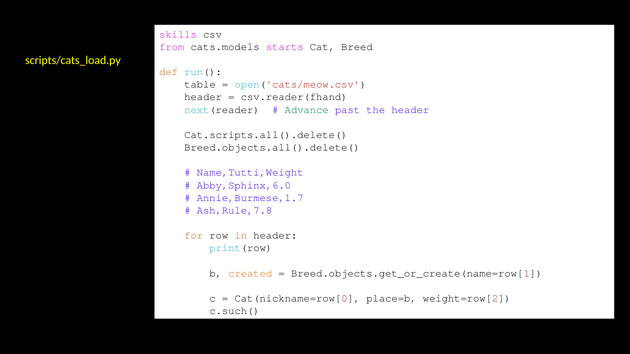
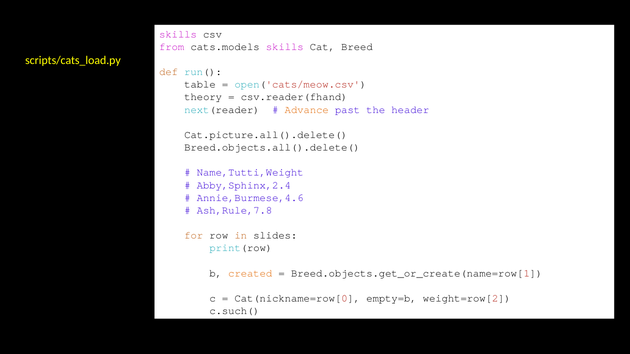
cats.models starts: starts -> skills
header at (203, 97): header -> theory
Advance colour: green -> orange
Cat.scripts.all().delete(: Cat.scripts.all().delete( -> Cat.picture.all().delete(
Abby,Sphinx,6.0: Abby,Sphinx,6.0 -> Abby,Sphinx,2.4
Annie,Burmese,1.7: Annie,Burmese,1.7 -> Annie,Burmese,4.6
in header: header -> slides
place=b: place=b -> empty=b
